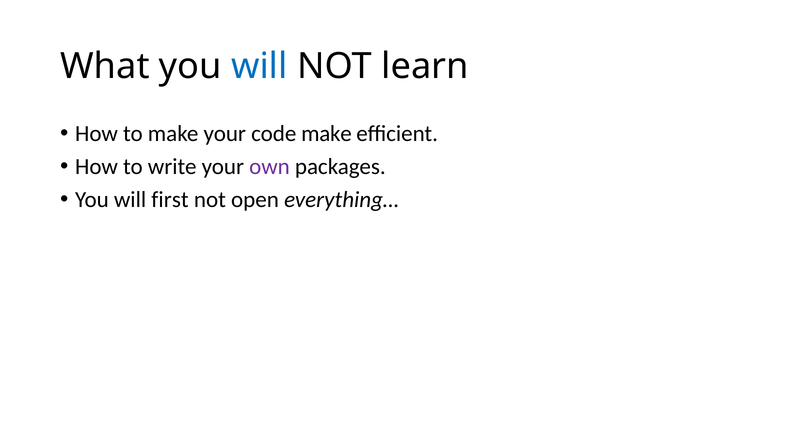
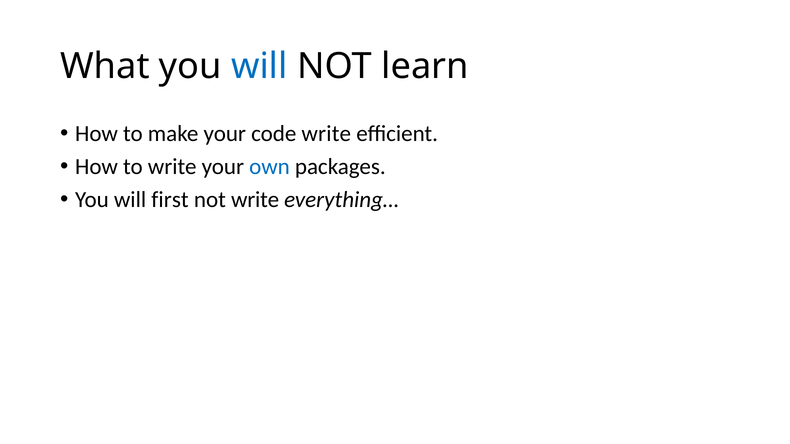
code make: make -> write
own colour: purple -> blue
not open: open -> write
